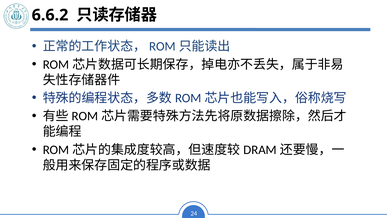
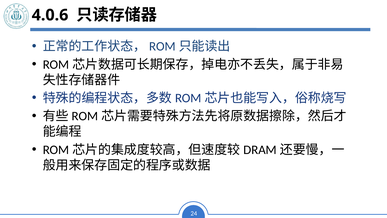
6.6.2: 6.6.2 -> 4.0.6
